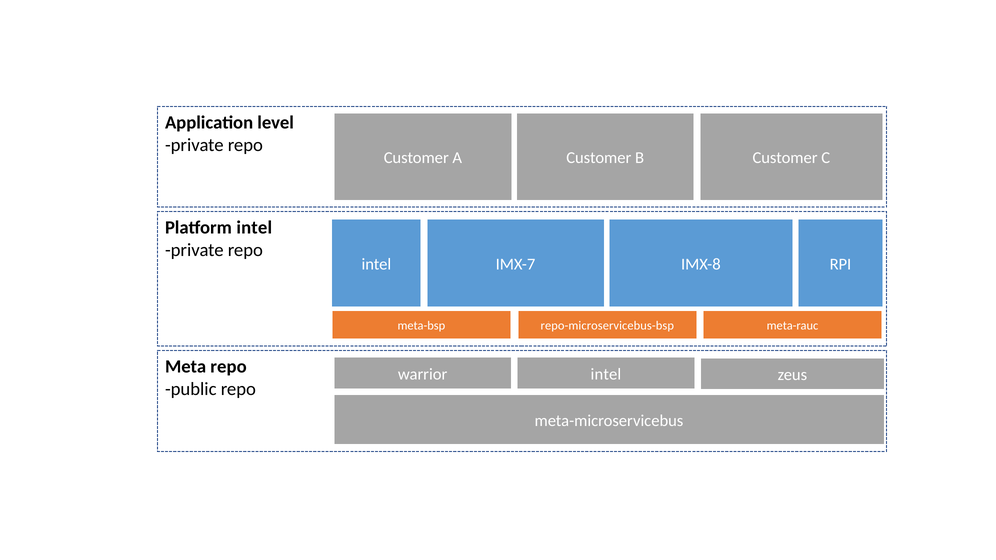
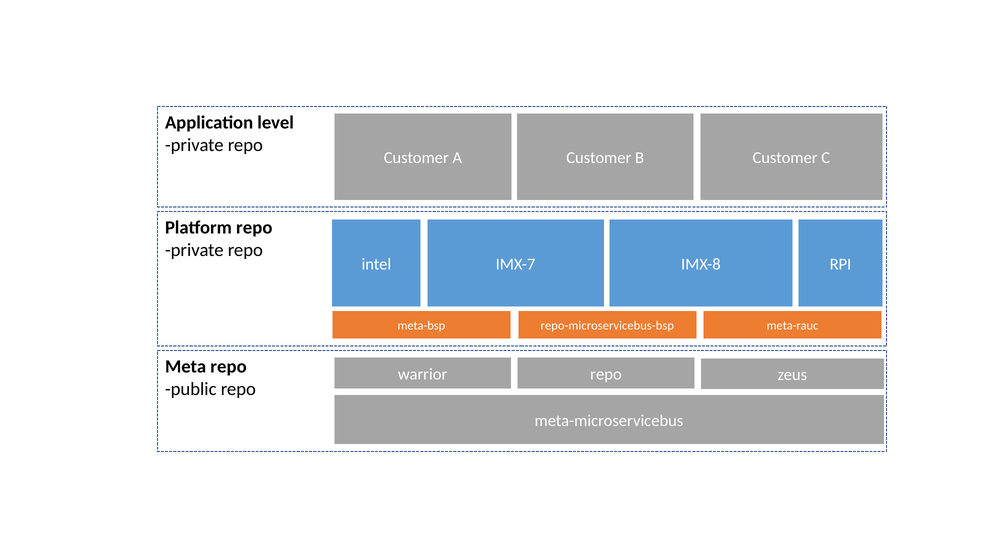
Platform intel: intel -> repo
warrior intel: intel -> repo
